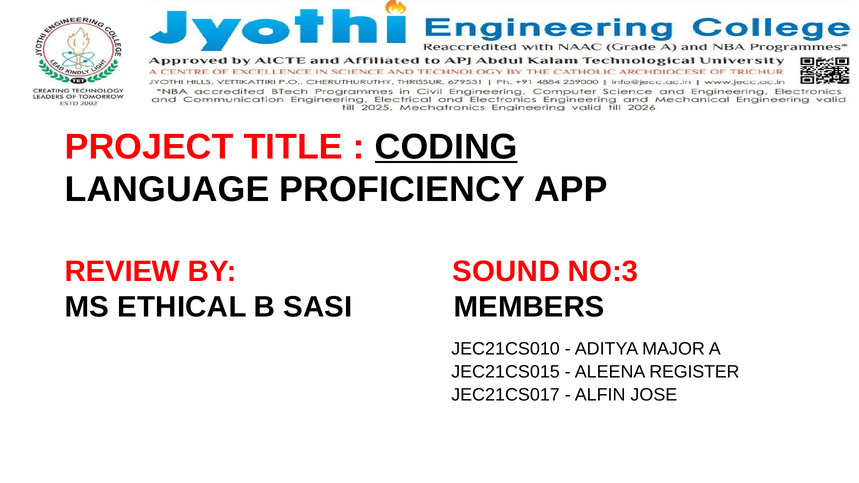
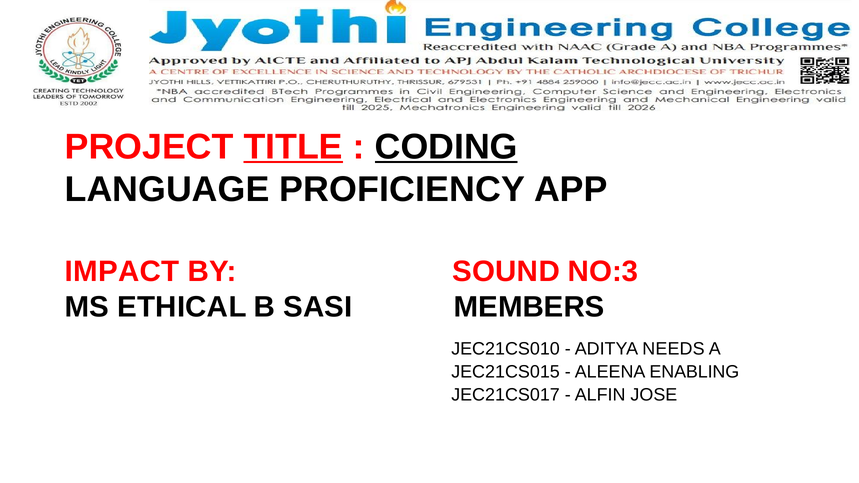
TITLE underline: none -> present
REVIEW: REVIEW -> IMPACT
MAJOR: MAJOR -> NEEDS
REGISTER: REGISTER -> ENABLING
